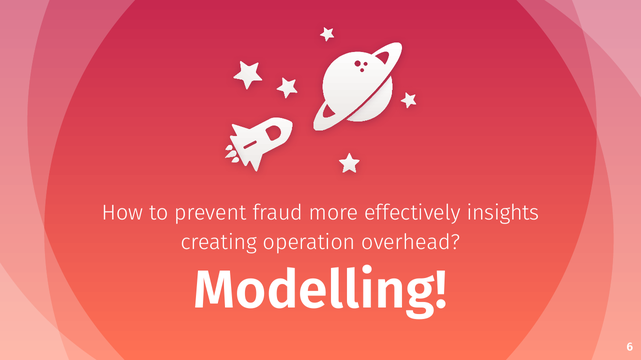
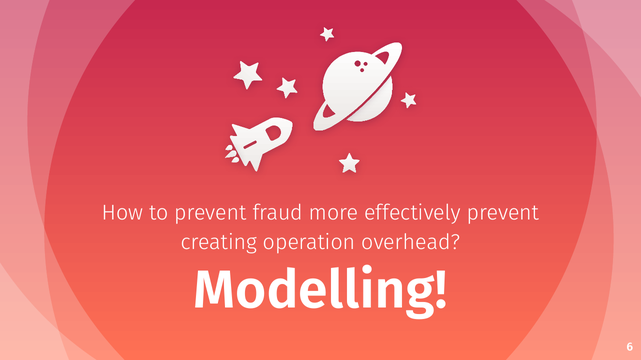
effectively insights: insights -> prevent
